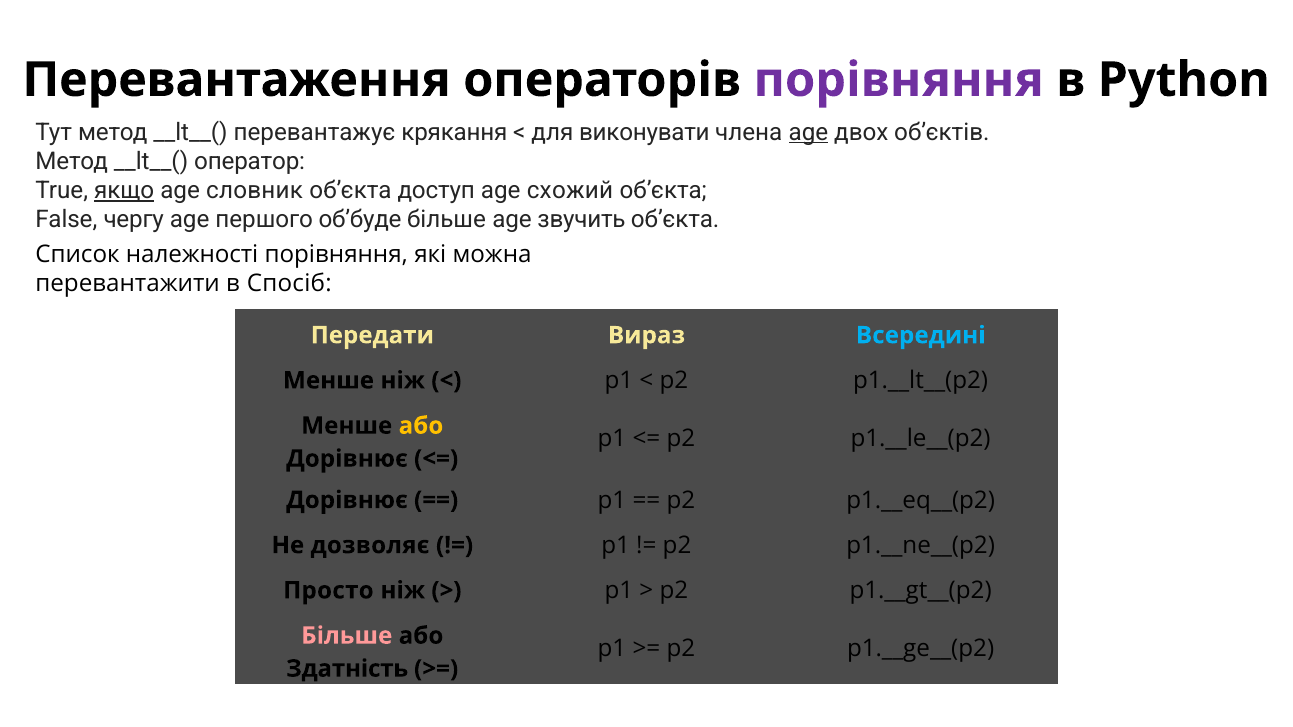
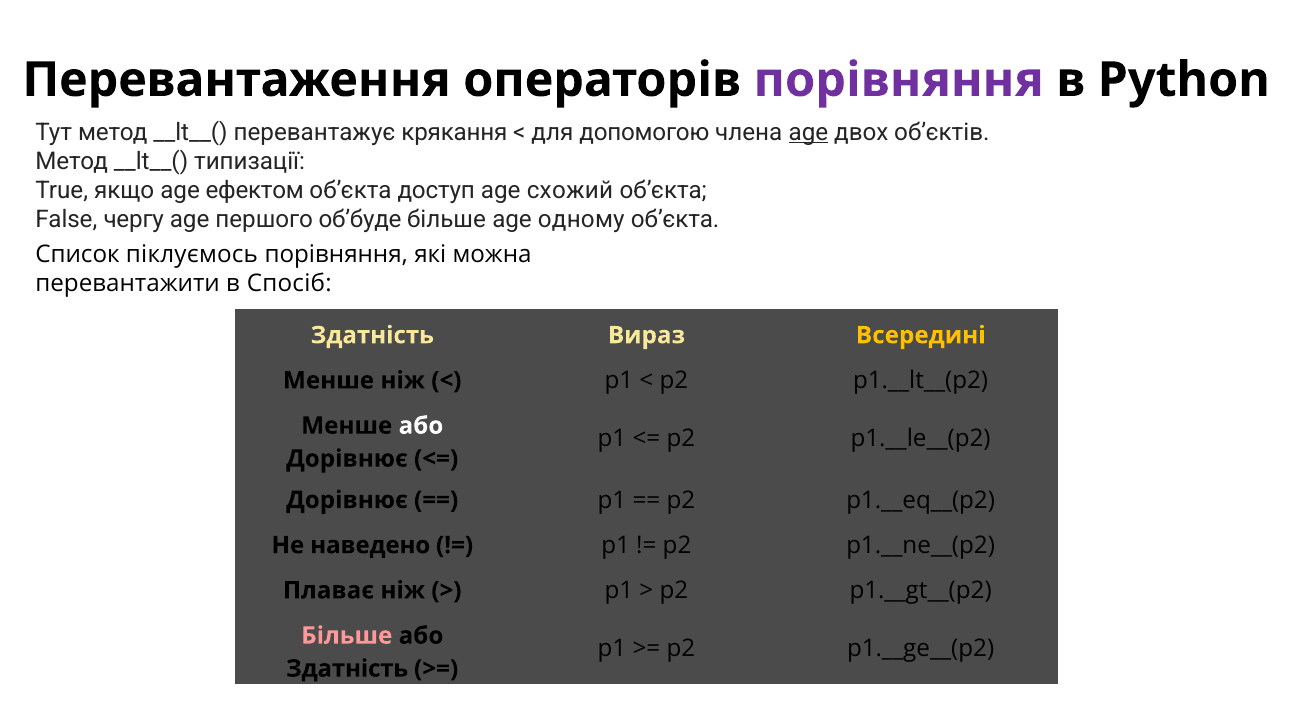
виконувати: виконувати -> допомогою
оператор: оператор -> типизації
якщо underline: present -> none
словник: словник -> ефектом
звучить: звучить -> одному
належності: належності -> піклуємось
Передати at (372, 335): Передати -> Здатність
Всередині colour: light blue -> yellow
або at (421, 426) colour: yellow -> white
дозволяє: дозволяє -> наведено
Просто: Просто -> Плаває
